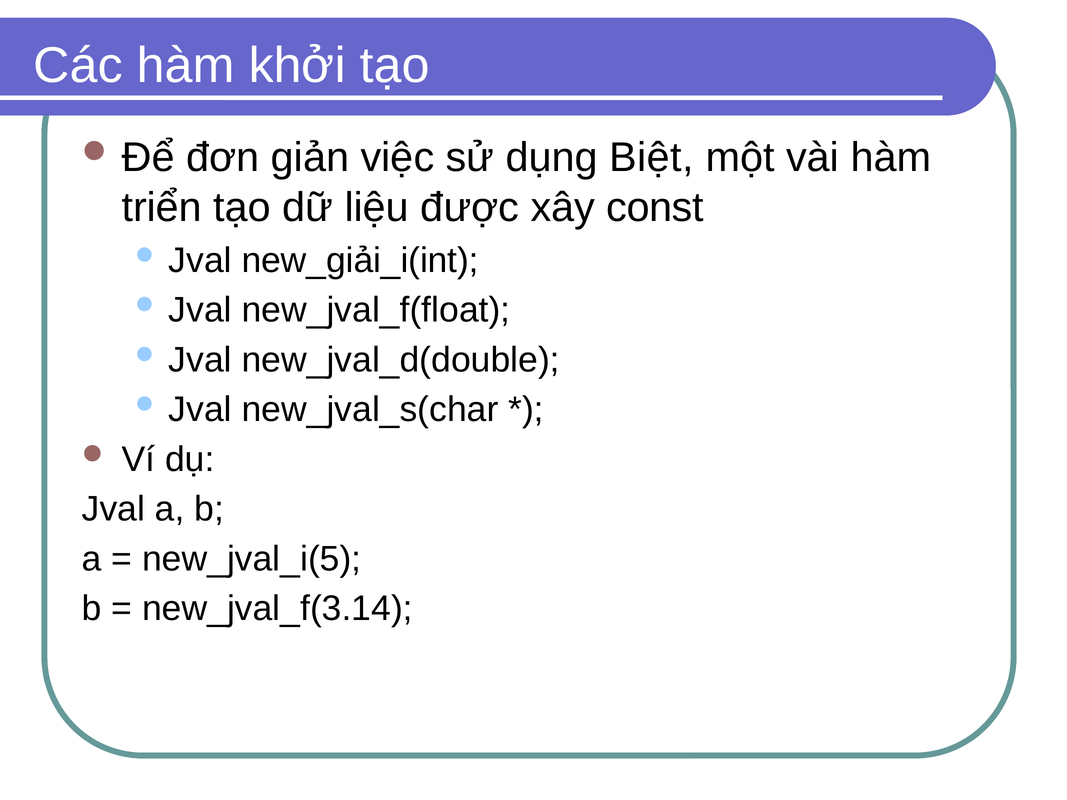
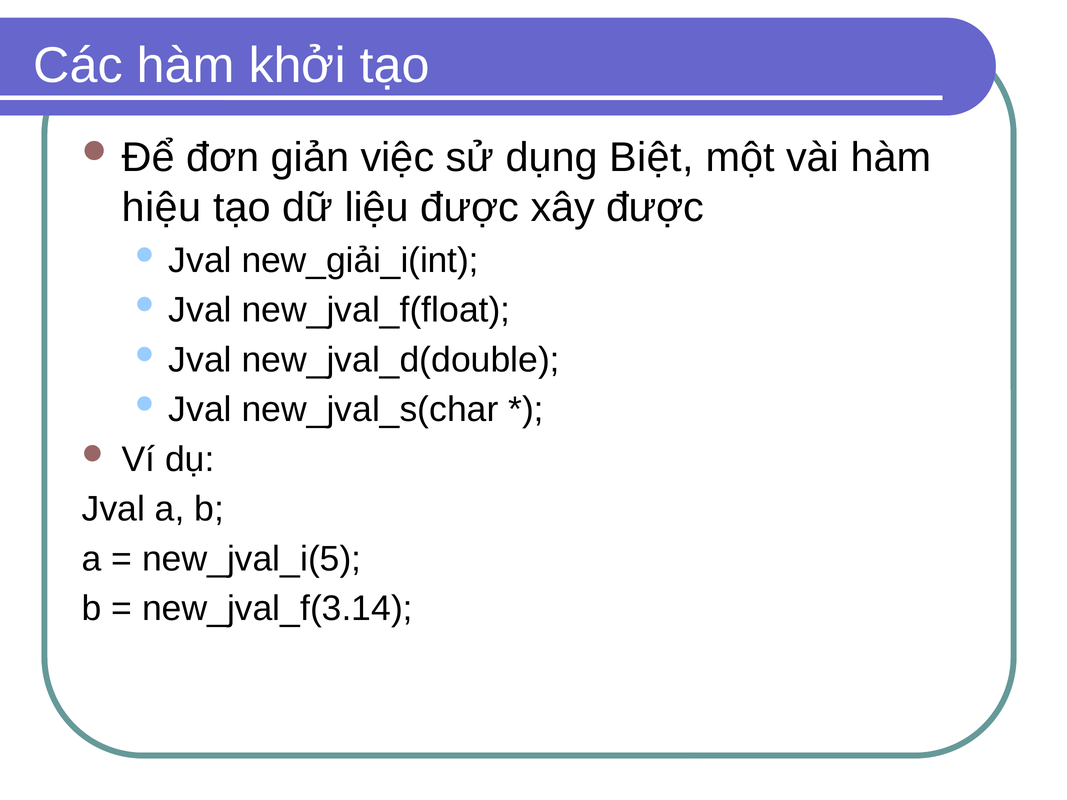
triển: triển -> hiệu
xây const: const -> được
